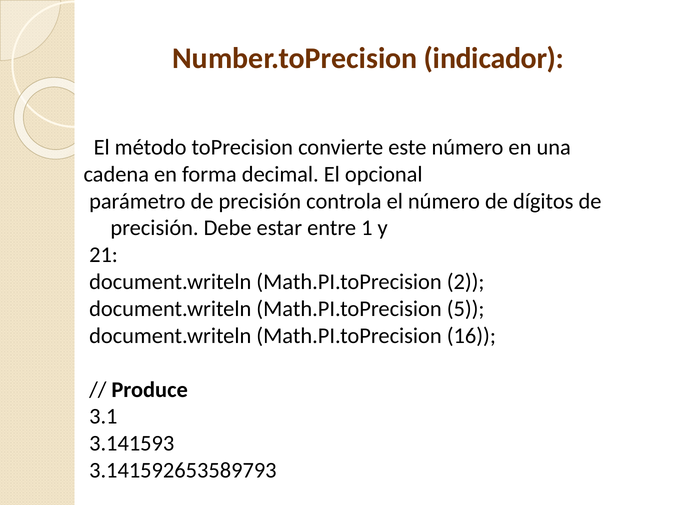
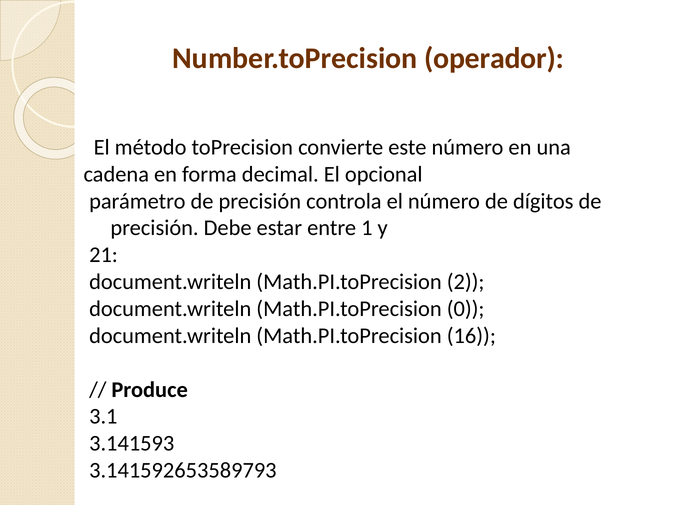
indicador: indicador -> operador
5: 5 -> 0
